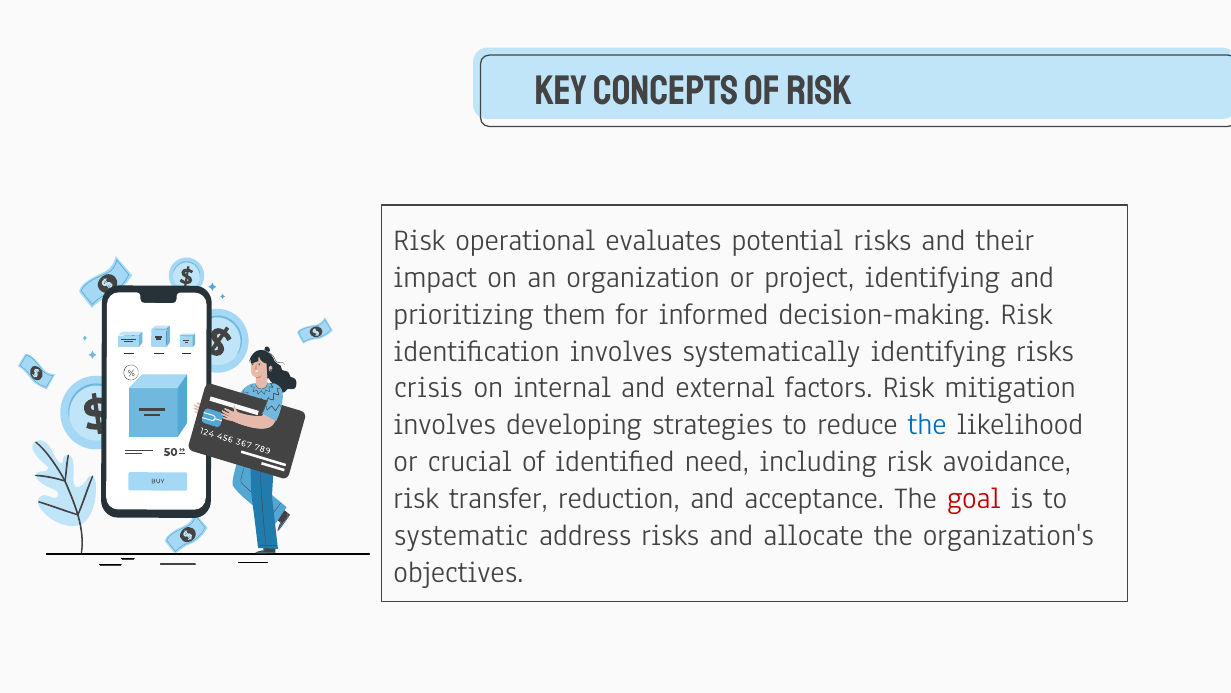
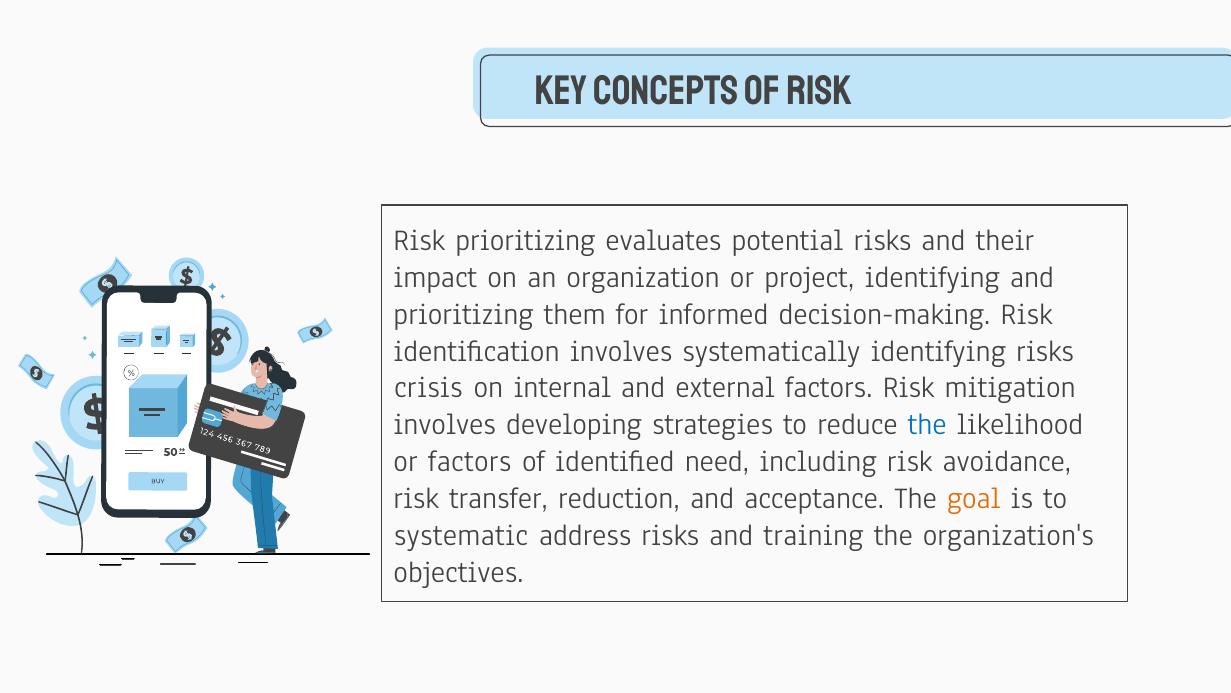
Risk operational: operational -> prioritizing
or crucial: crucial -> factors
goal colour: red -> orange
allocate: allocate -> training
